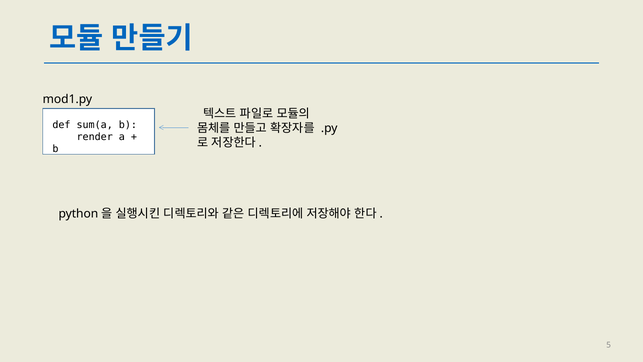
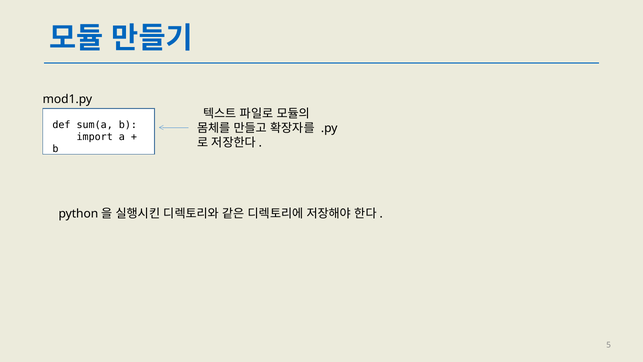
render: render -> import
